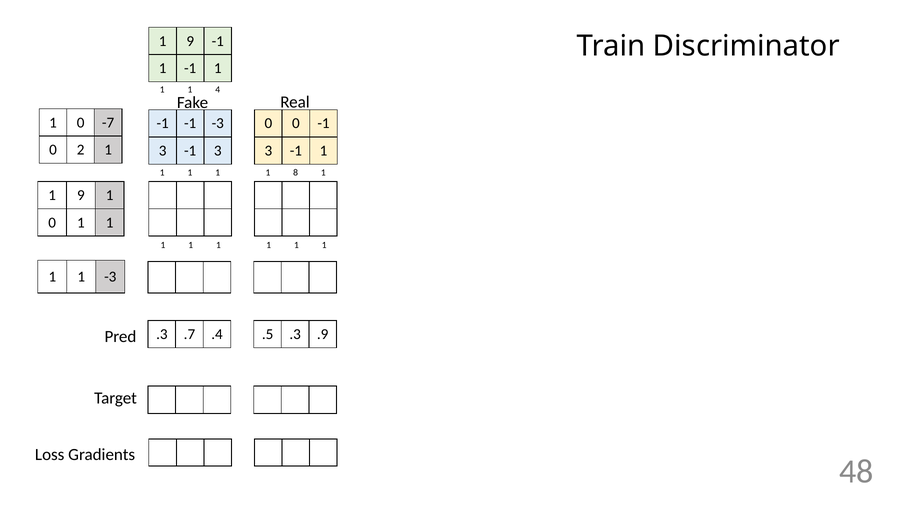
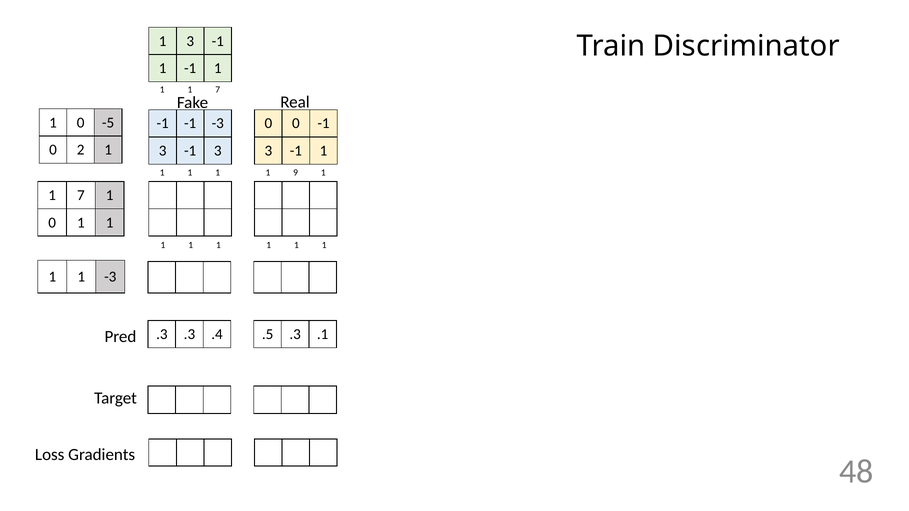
9 at (190, 41): 9 -> 3
1 1 4: 4 -> 7
-7: -7 -> -5
8: 8 -> 9
9 at (81, 195): 9 -> 7
.3 .7: .7 -> .3
.9: .9 -> .1
